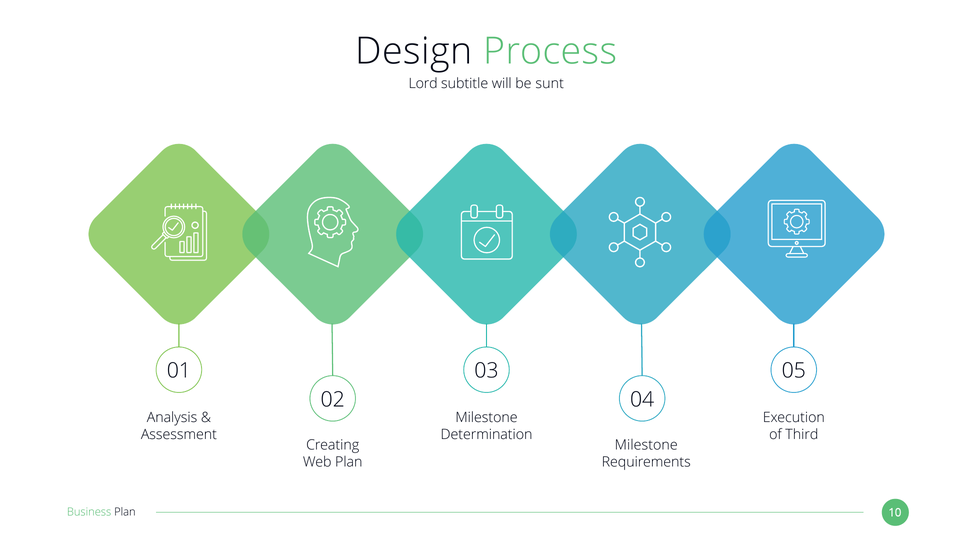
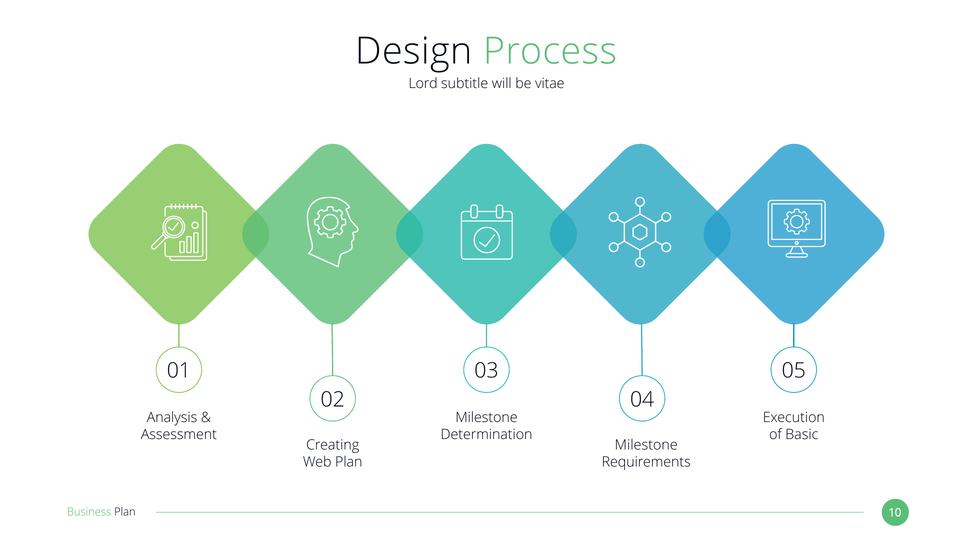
sunt: sunt -> vitae
Third: Third -> Basic
